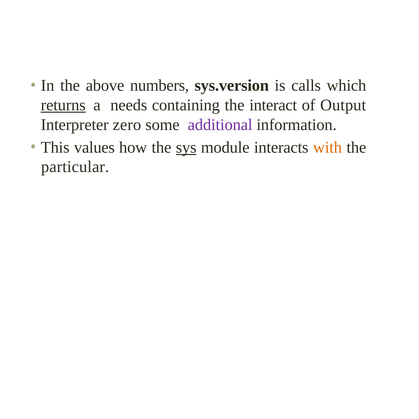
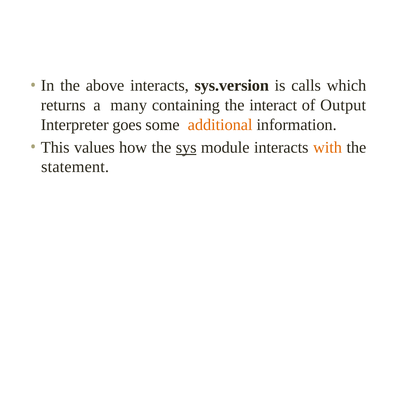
above numbers: numbers -> interacts
returns underline: present -> none
needs: needs -> many
zero: zero -> goes
additional colour: purple -> orange
particular: particular -> statement
